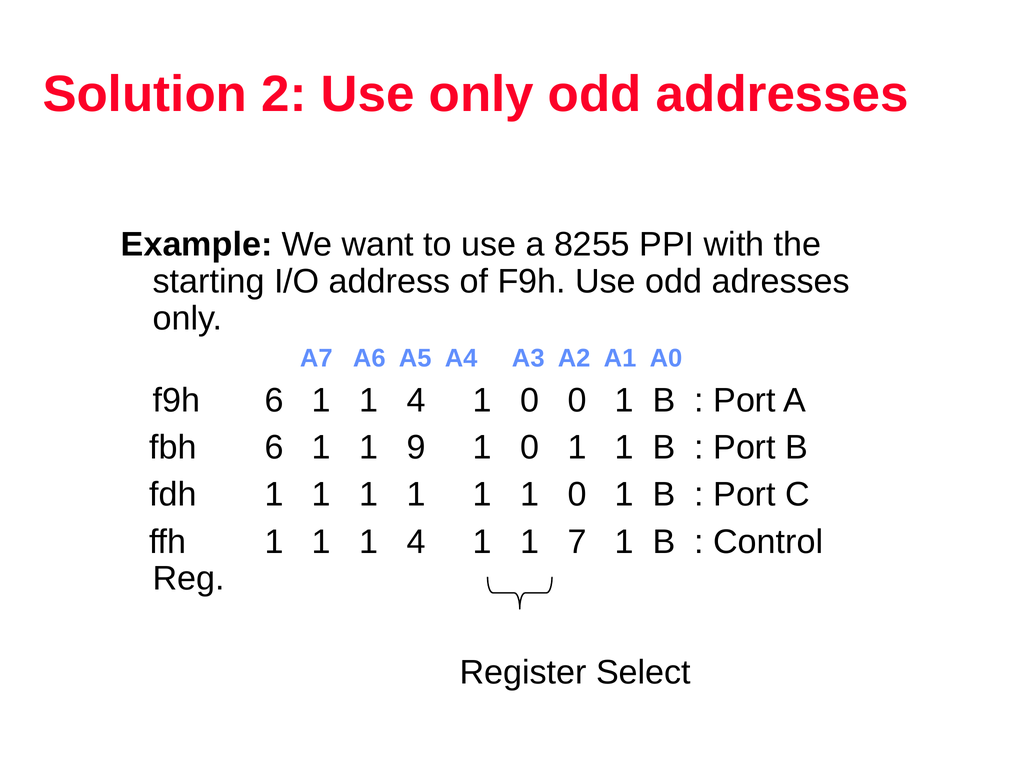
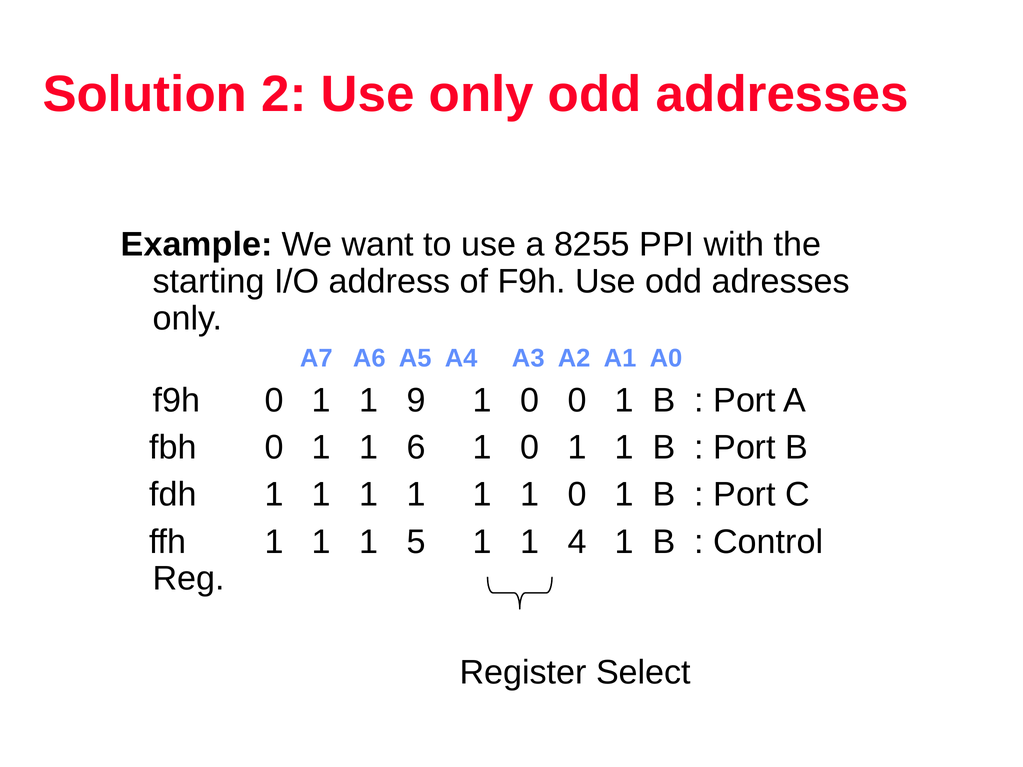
f9h 6: 6 -> 0
4 at (416, 401): 4 -> 9
fbh 6: 6 -> 0
9: 9 -> 6
1 1 1 4: 4 -> 5
7: 7 -> 4
